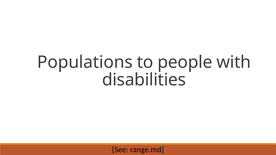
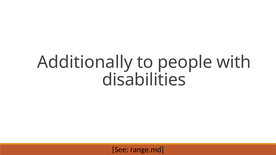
Populations: Populations -> Additionally
